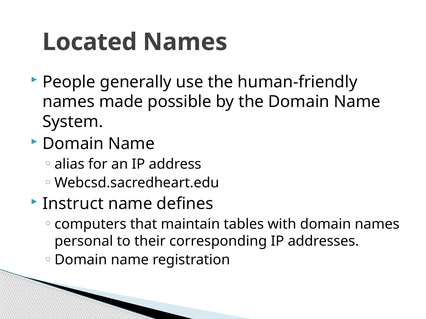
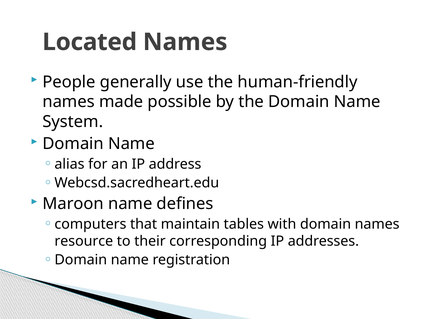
Instruct: Instruct -> Maroon
personal: personal -> resource
